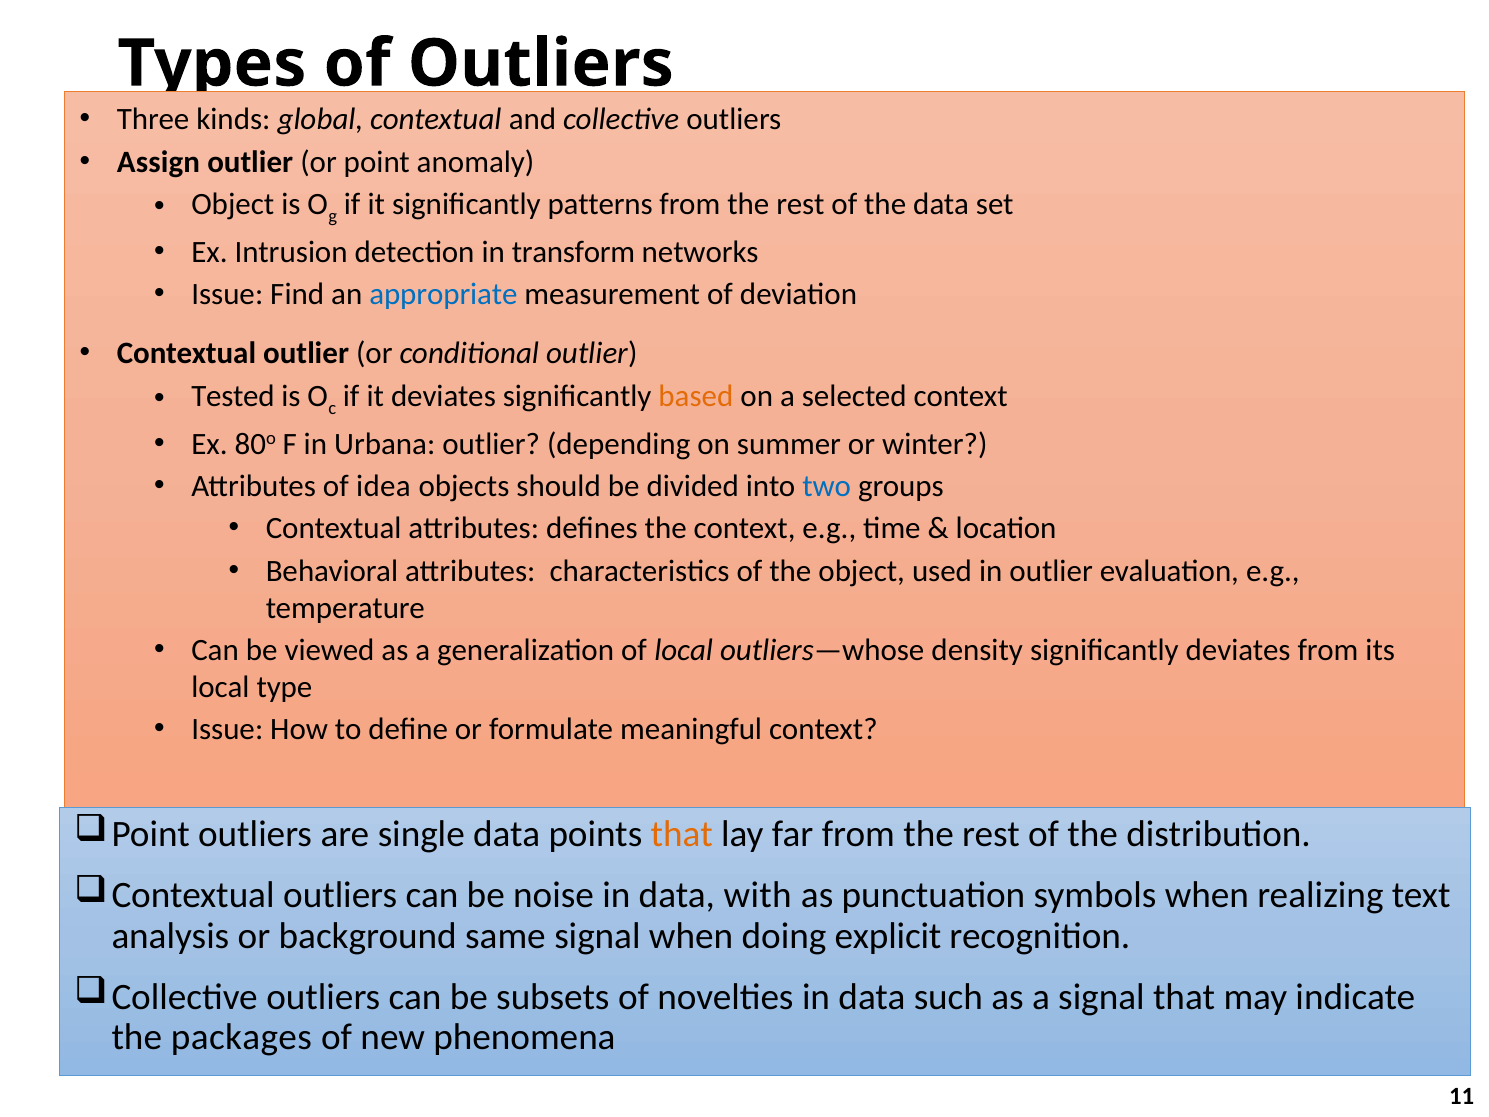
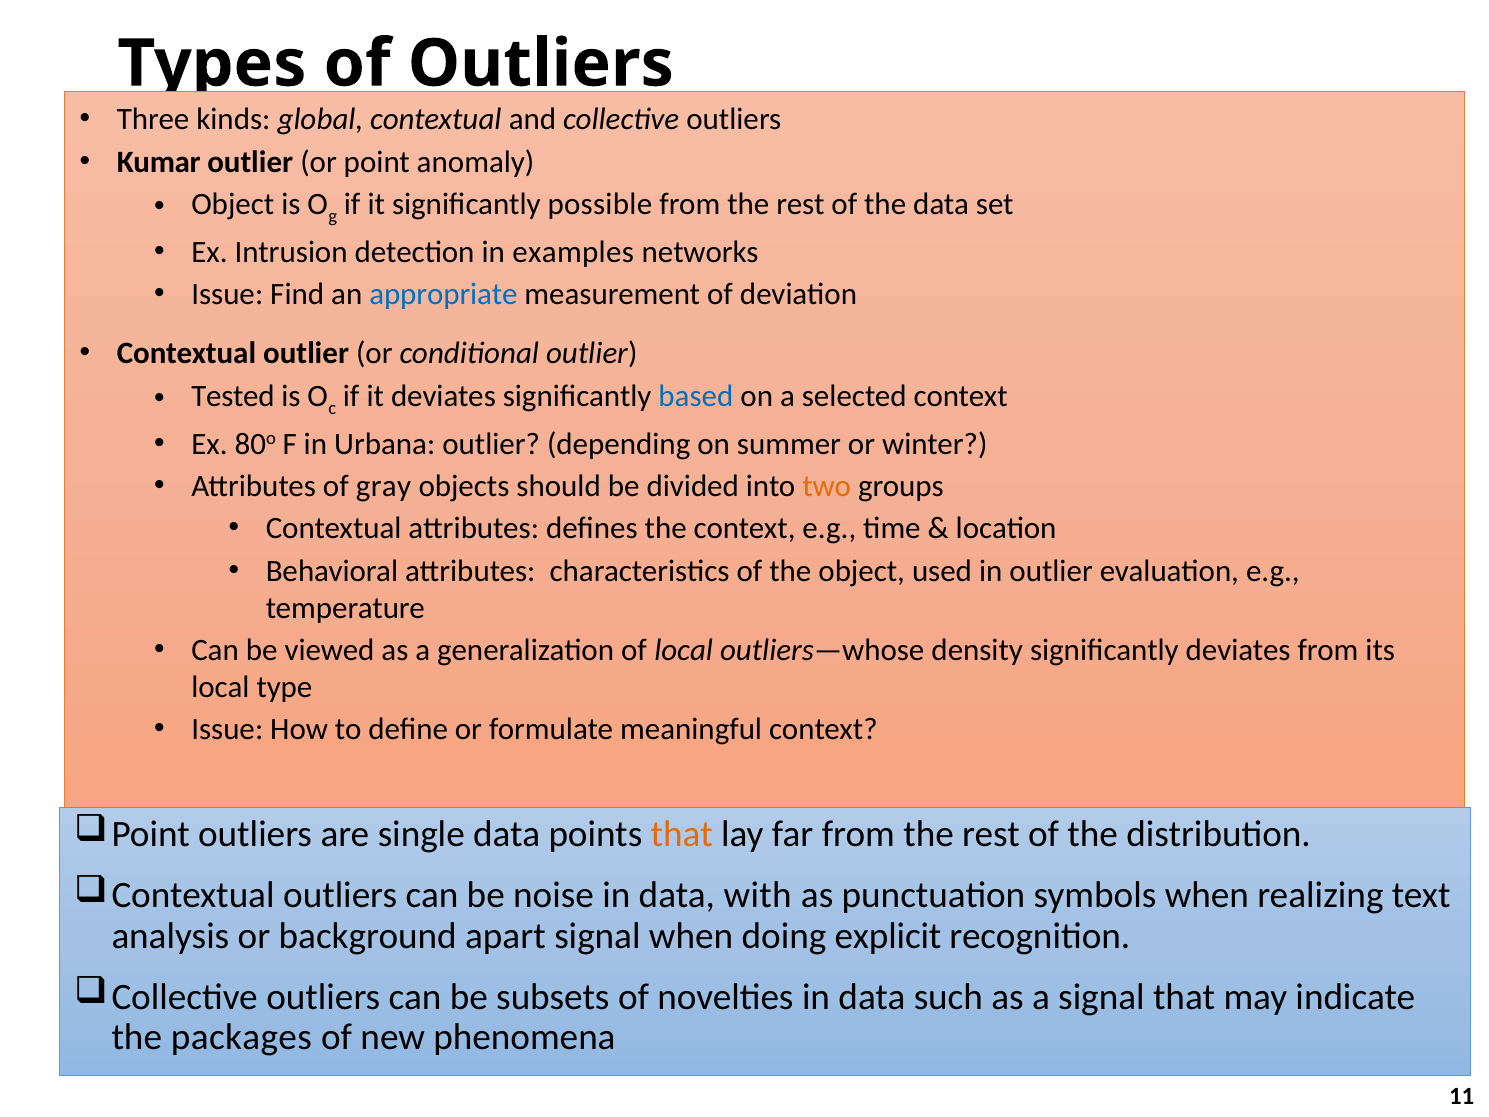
Assign: Assign -> Kumar
patterns: patterns -> possible
transform: transform -> examples
based colour: orange -> blue
idea: idea -> gray
two colour: blue -> orange
same: same -> apart
